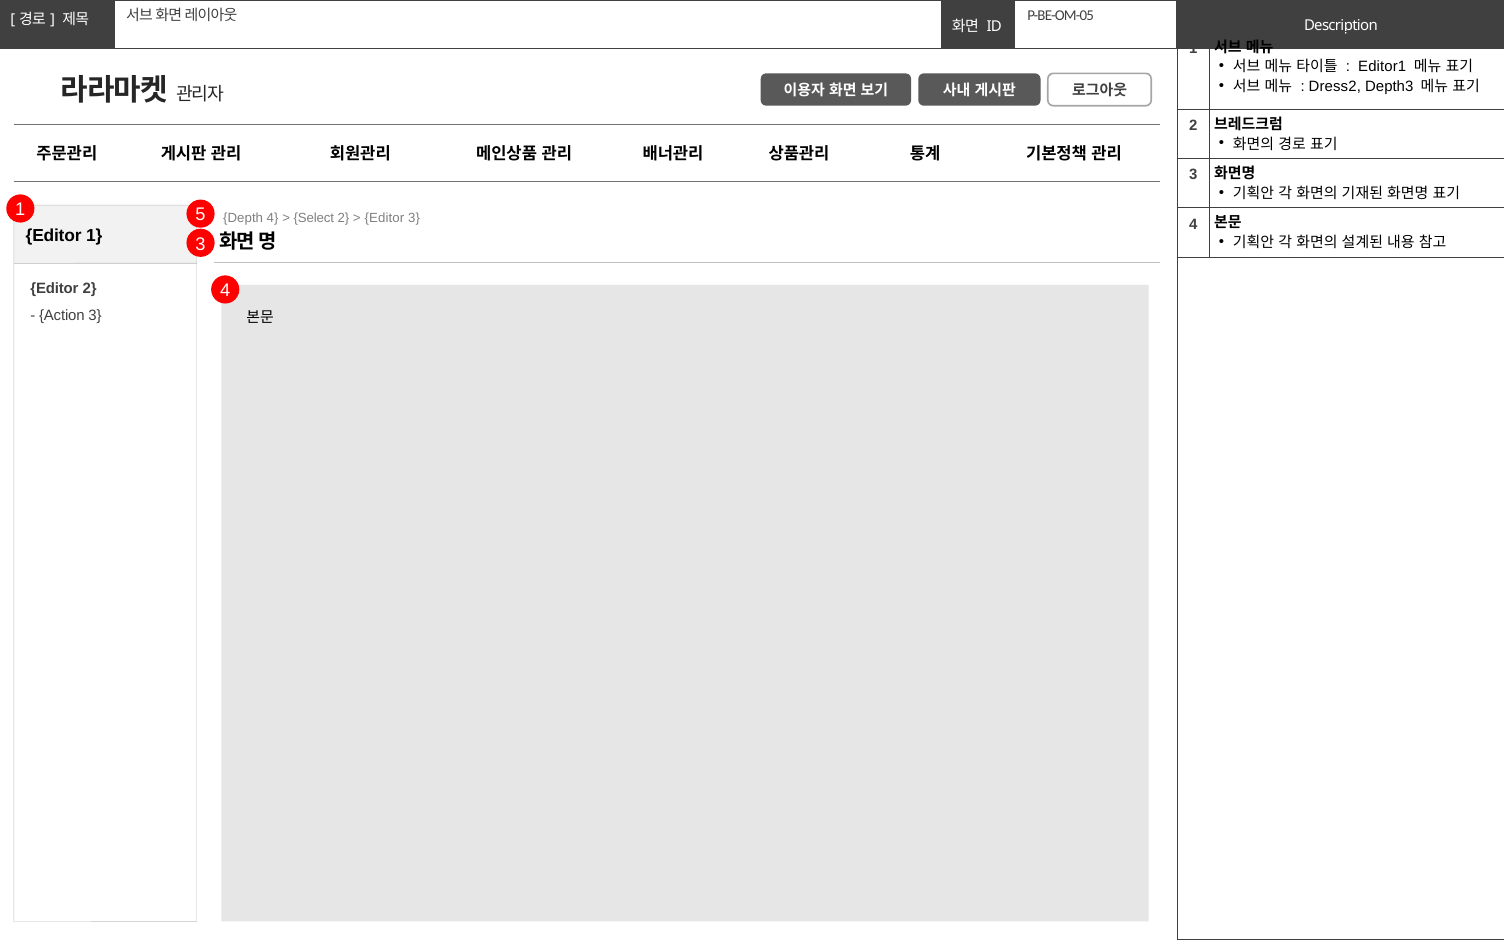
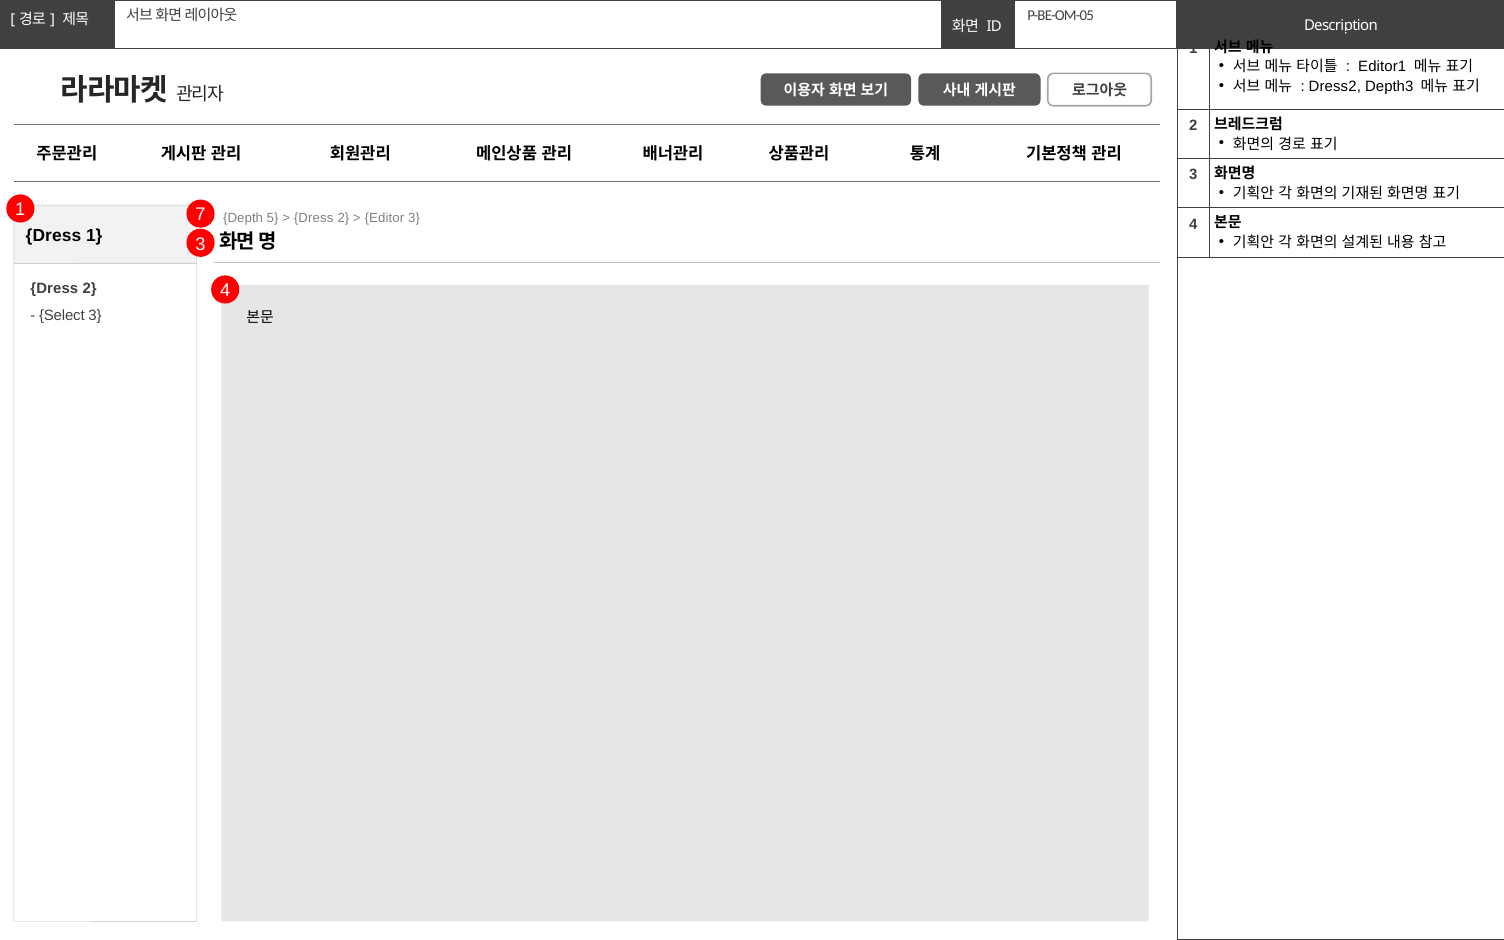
5: 5 -> 7
Depth 4: 4 -> 5
Select at (314, 218): Select -> Dress
Editor at (54, 235): Editor -> Dress
Editor at (54, 288): Editor -> Dress
Action: Action -> Select
